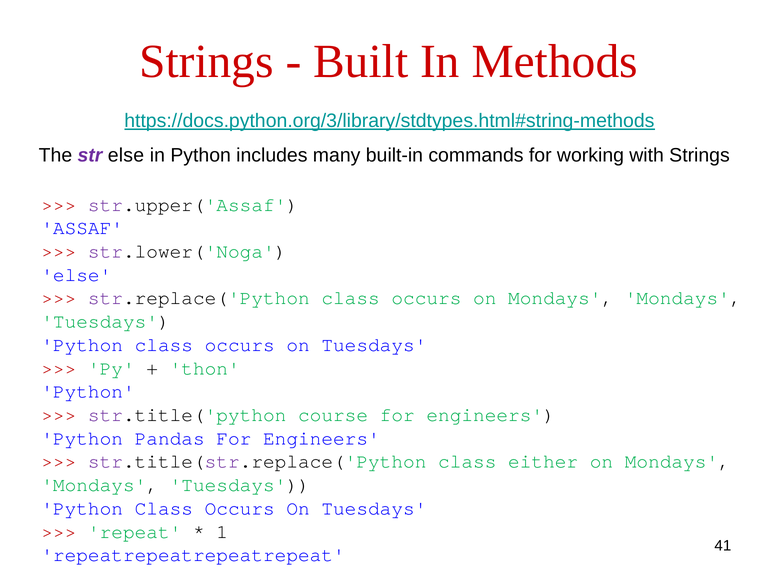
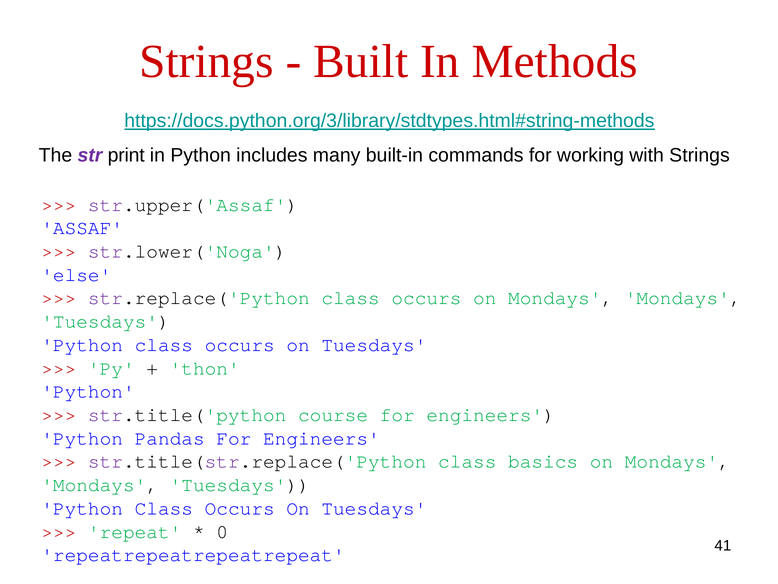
str else: else -> print
either: either -> basics
1: 1 -> 0
